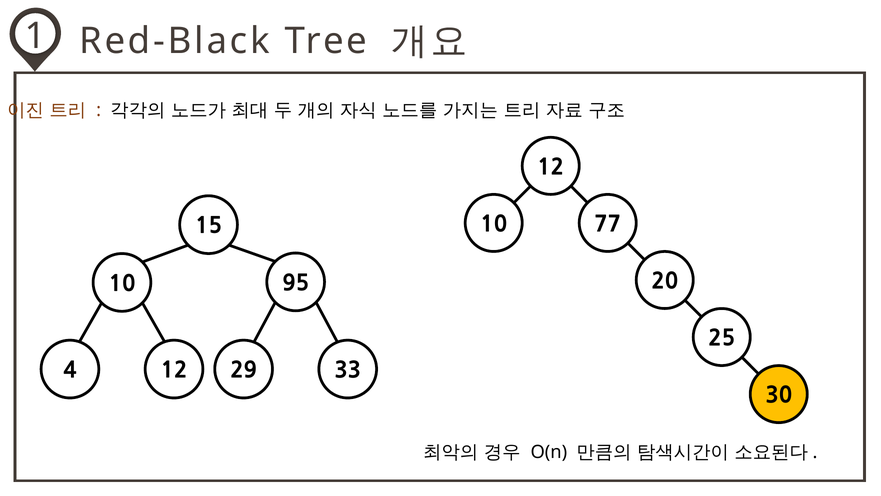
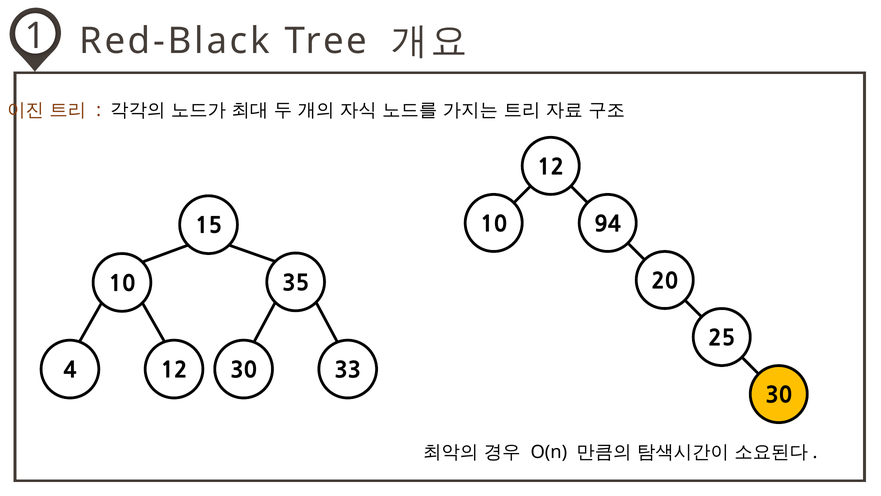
77: 77 -> 94
95: 95 -> 35
12 29: 29 -> 30
